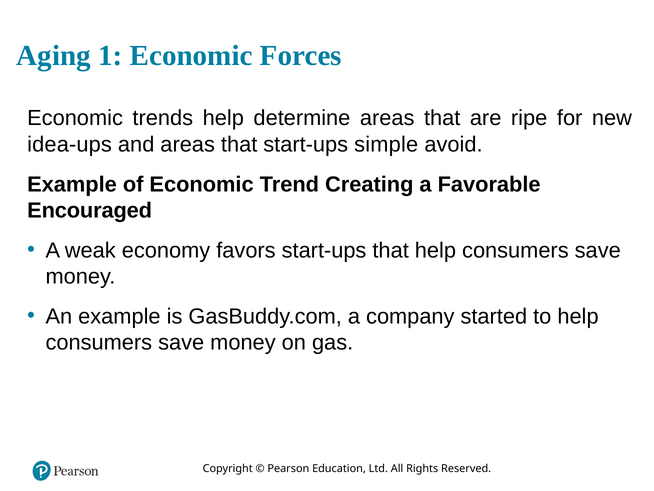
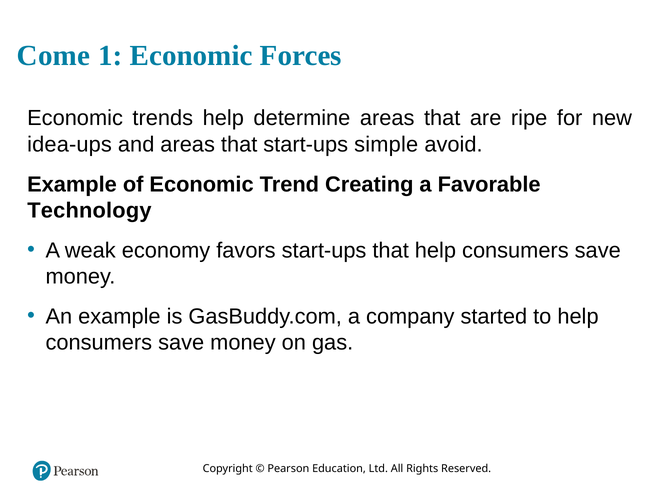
Aging: Aging -> Come
Encouraged: Encouraged -> Technology
